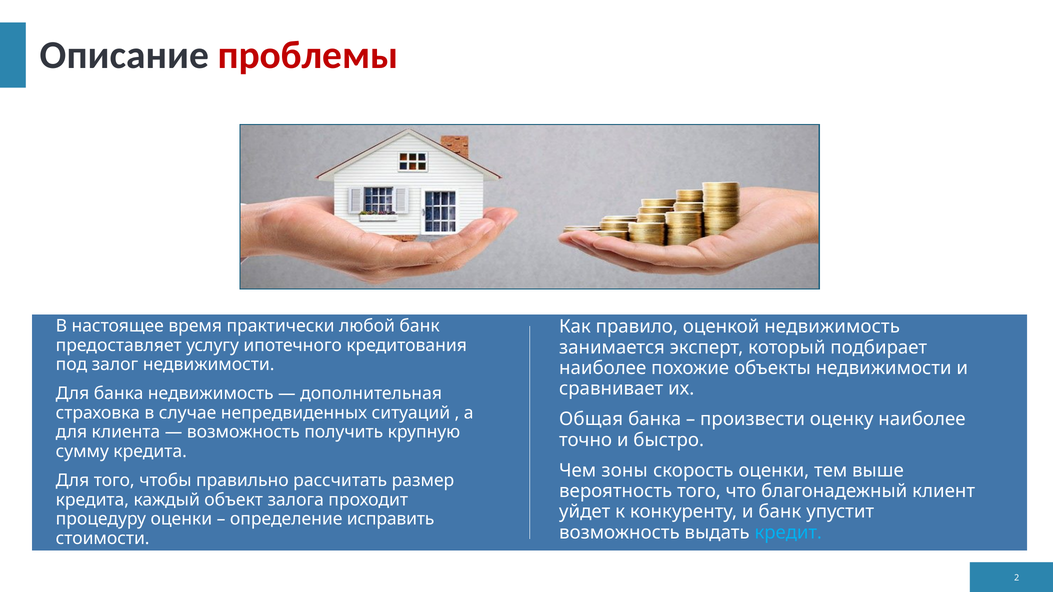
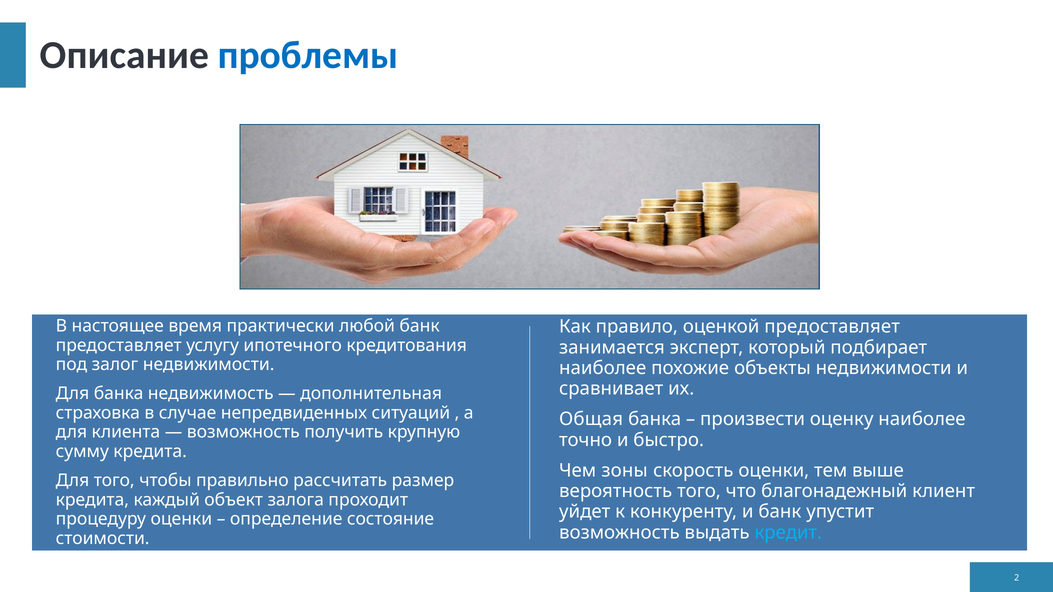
проблемы colour: red -> blue
оценкой недвижимость: недвижимость -> предоставляет
исправить: исправить -> состояние
